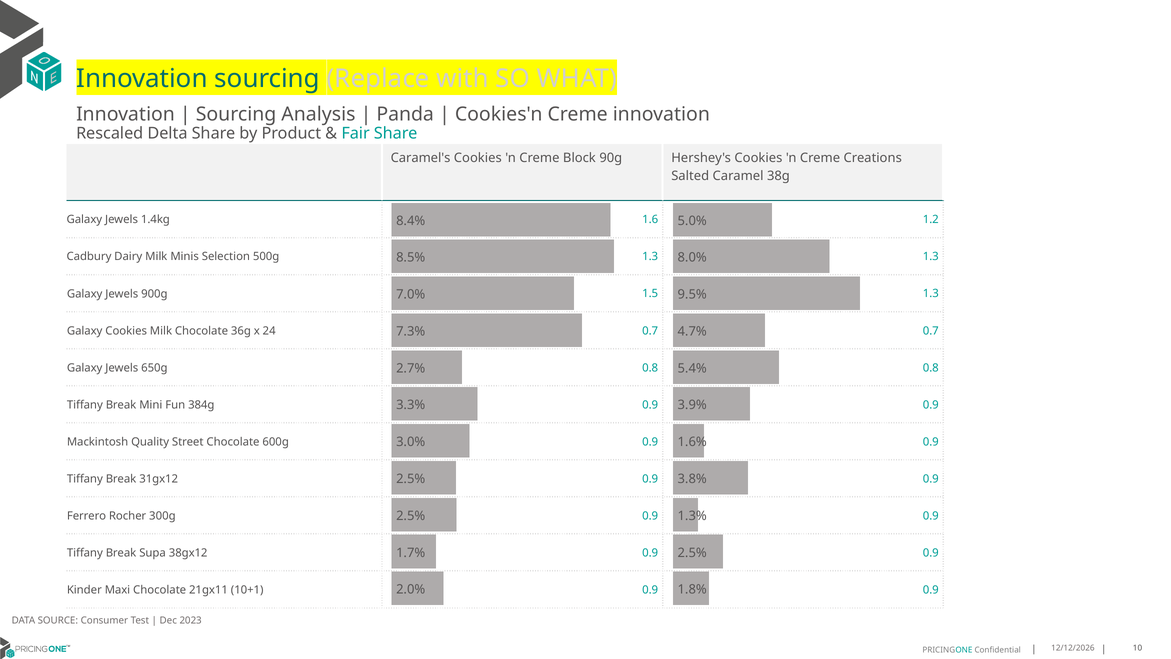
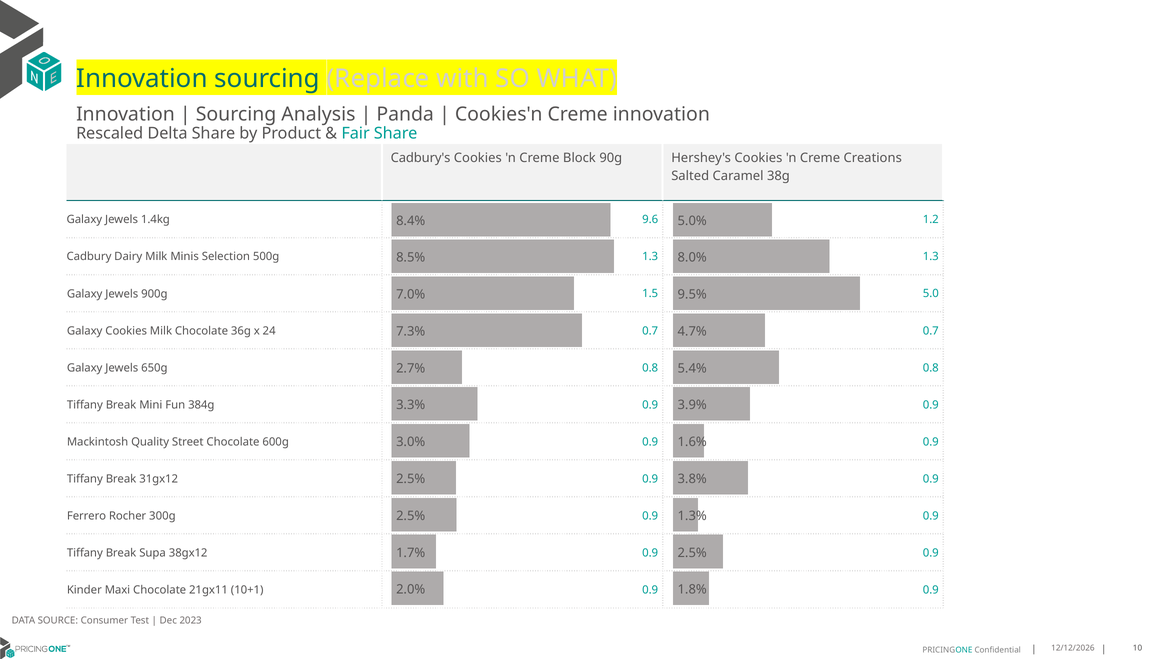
Caramel's: Caramel's -> Cadbury's
1.6: 1.6 -> 9.6
1.5 1.3: 1.3 -> 5.0
